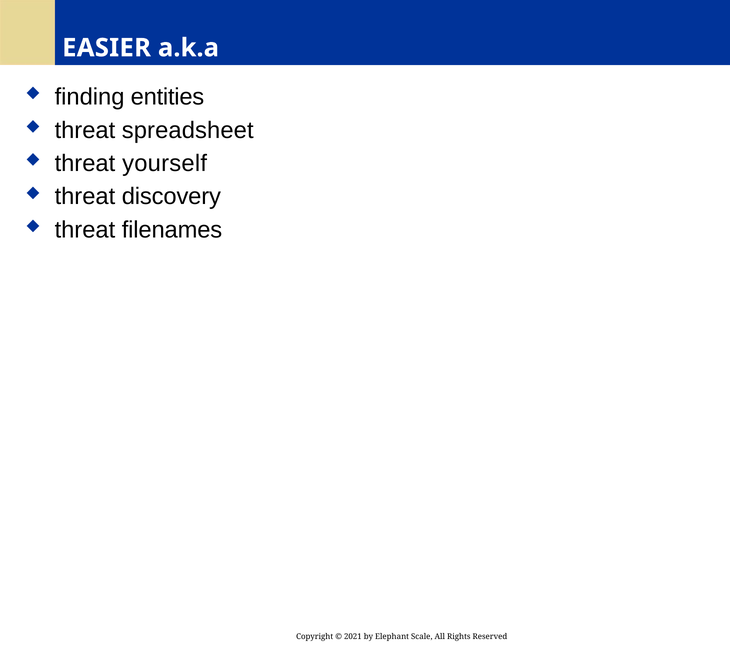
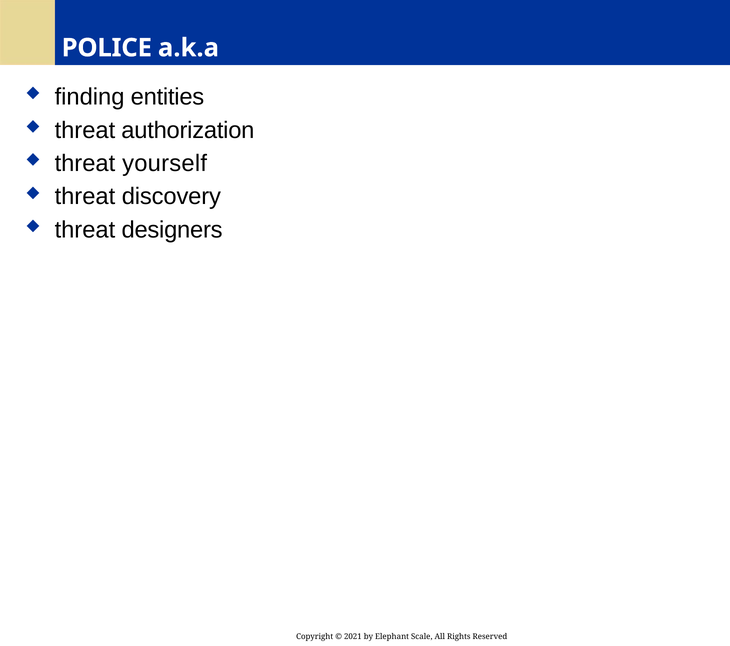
EASIER: EASIER -> POLICE
spreadsheet: spreadsheet -> authorization
filenames: filenames -> designers
